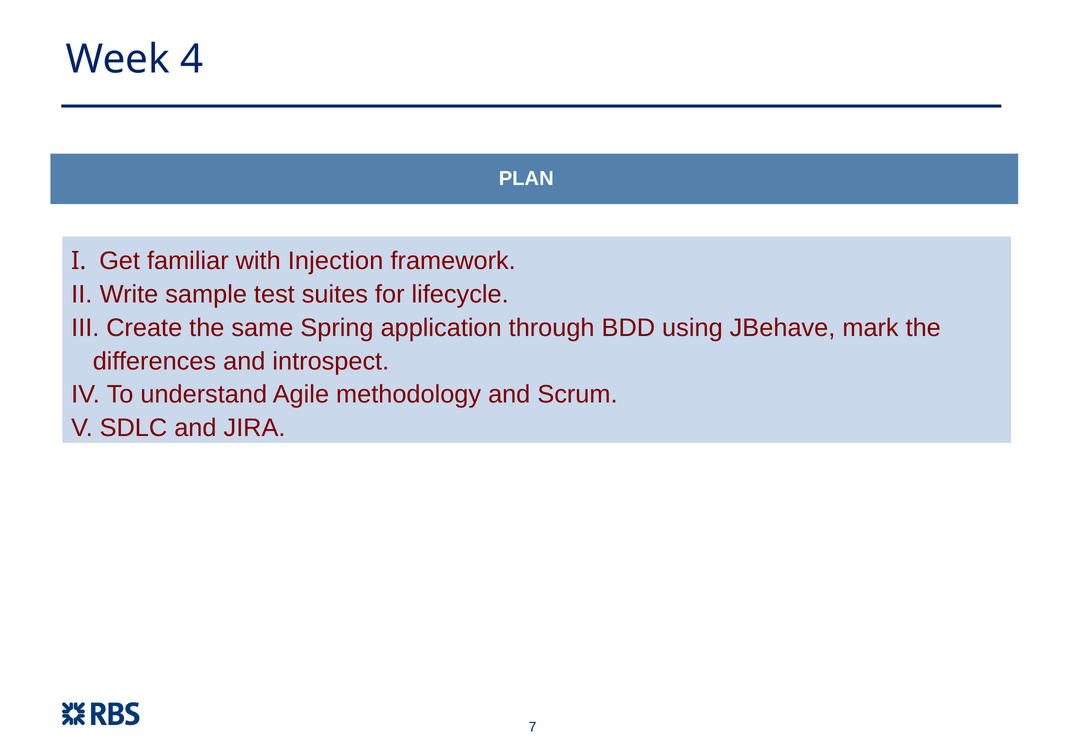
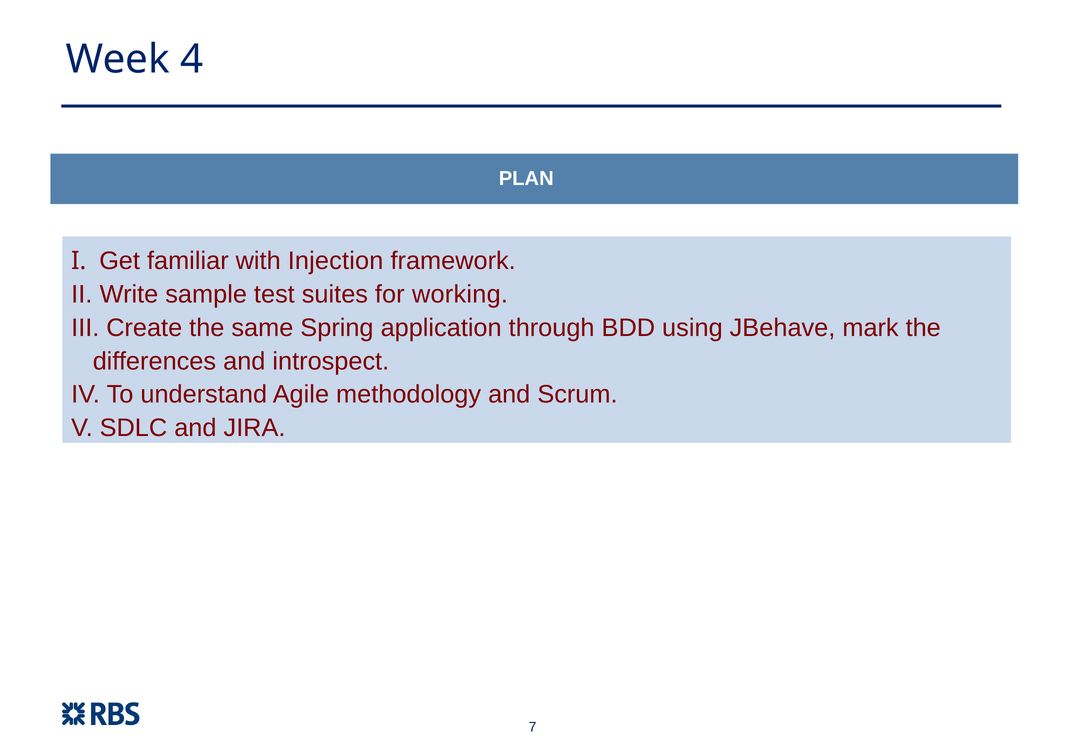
lifecycle: lifecycle -> working
